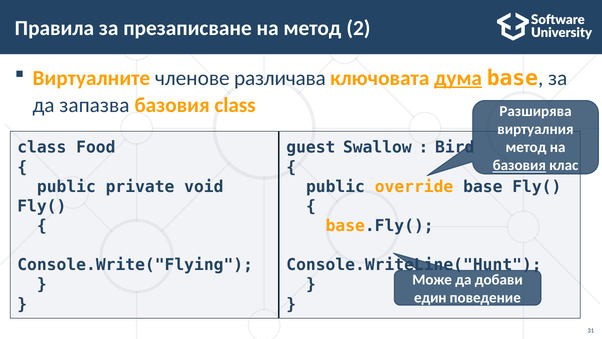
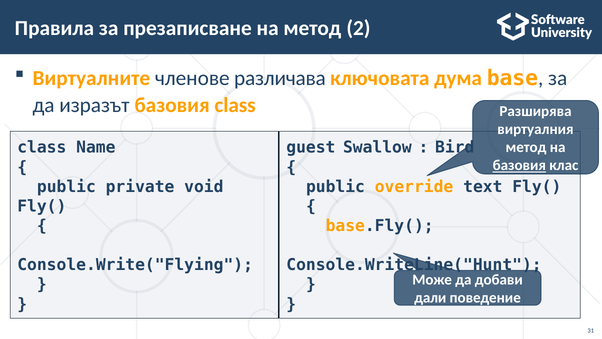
дума underline: present -> none
запазва: запазва -> изразът
Food: Food -> Name
override base: base -> text
един: един -> дали
